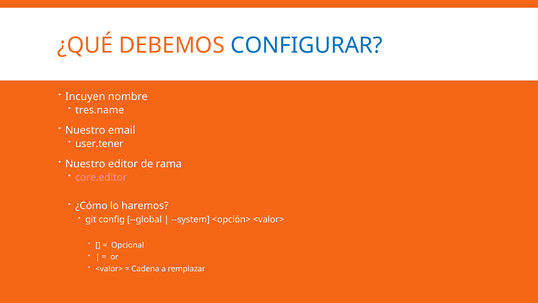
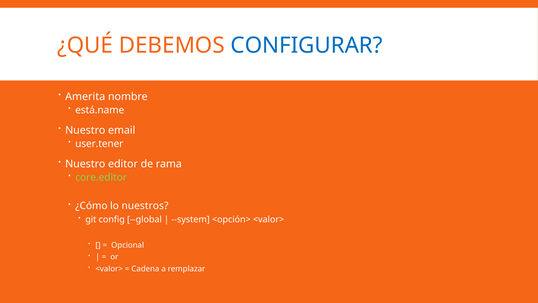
Incuyen: Incuyen -> Amerita
tres.name: tres.name -> está.name
core.editor colour: pink -> light green
haremos: haremos -> nuestros
